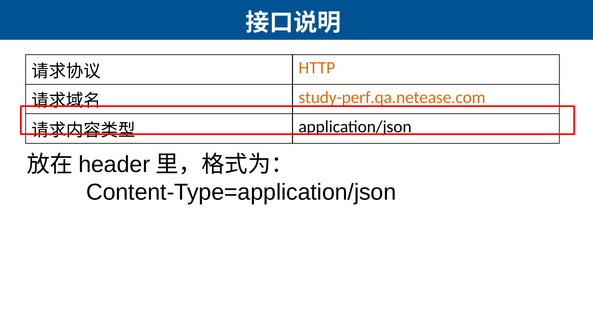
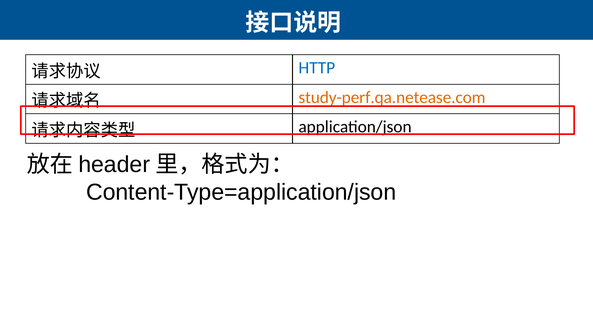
HTTP colour: orange -> blue
